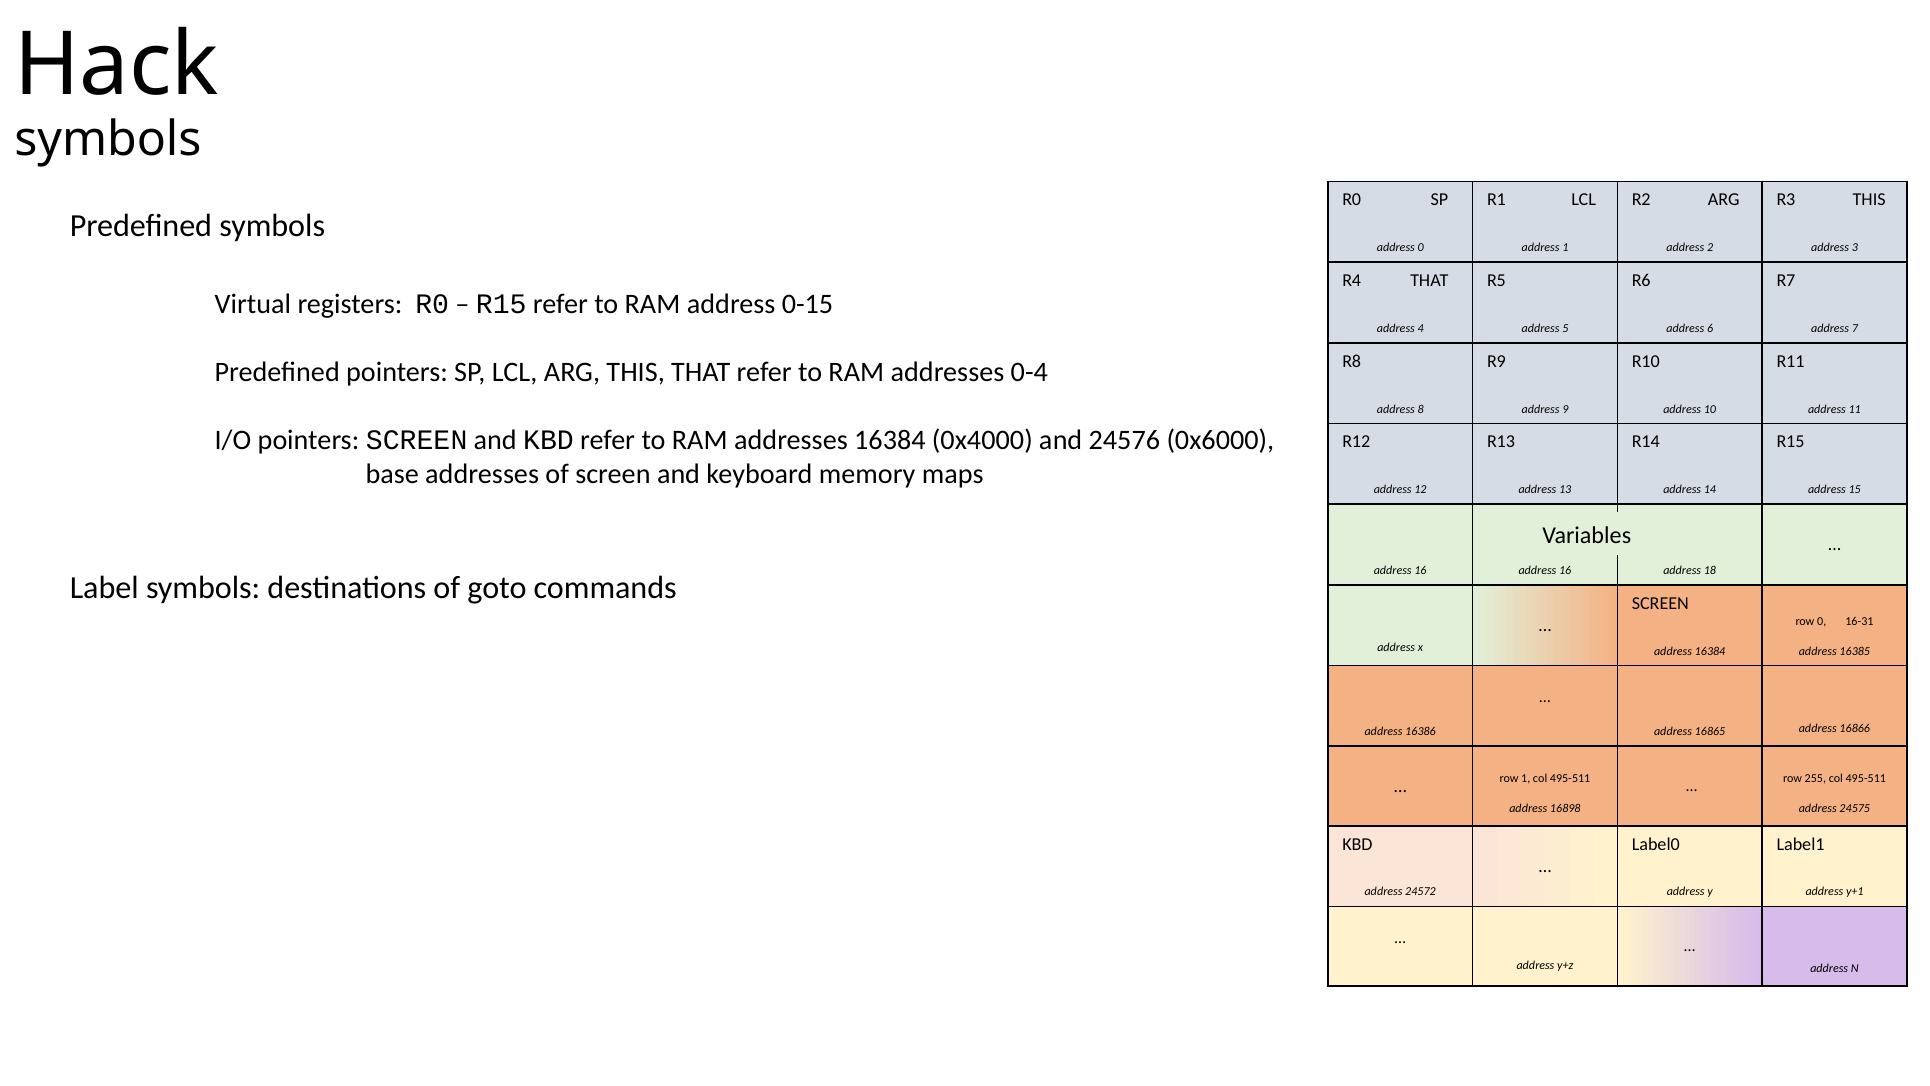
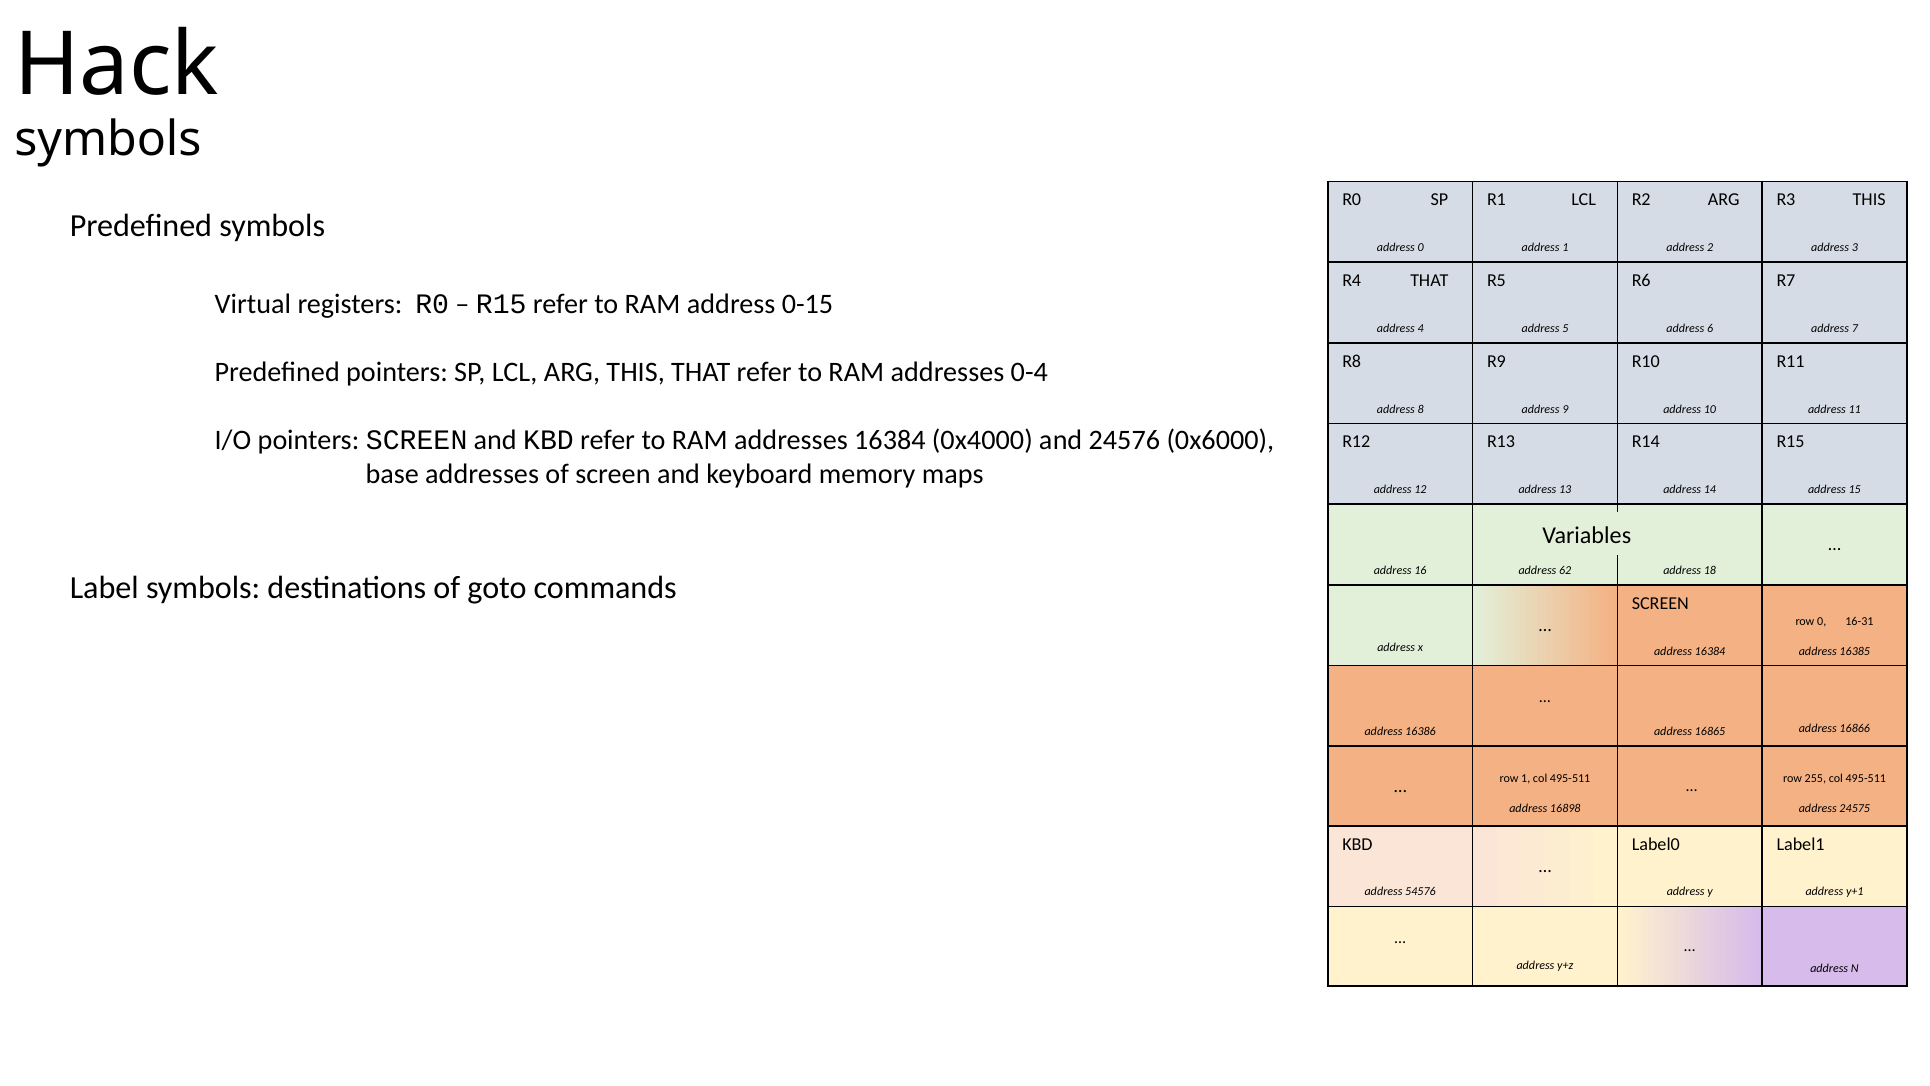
16 at (1565, 570): 16 -> 62
24572: 24572 -> 54576
